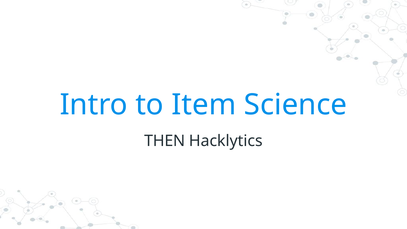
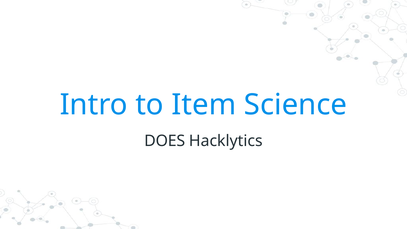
THEN: THEN -> DOES
